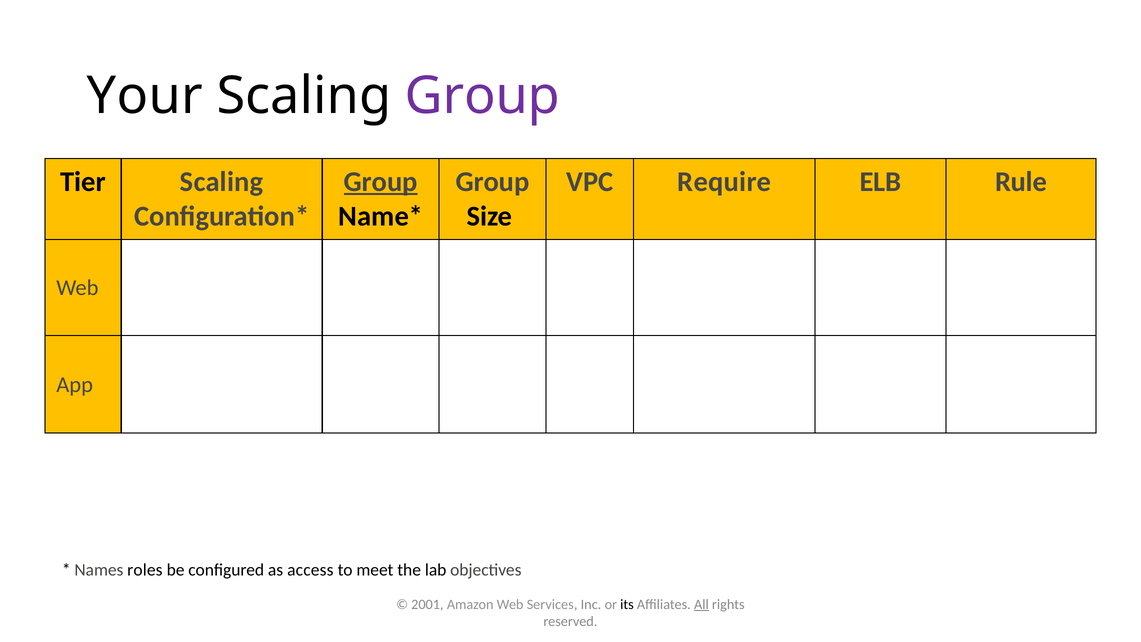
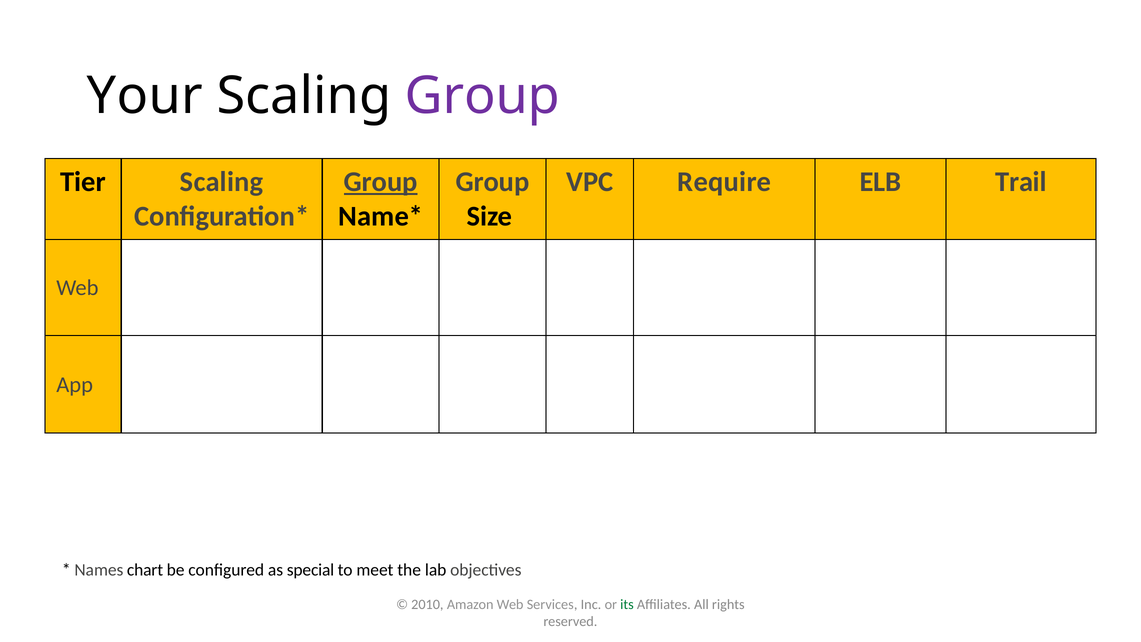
Rule: Rule -> Trail
roles: roles -> chart
access: access -> special
2001: 2001 -> 2010
its colour: black -> green
All underline: present -> none
